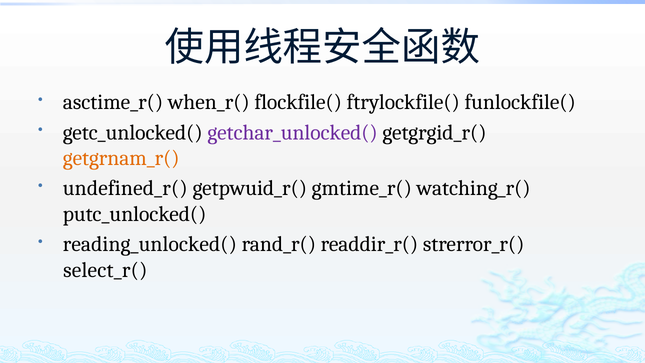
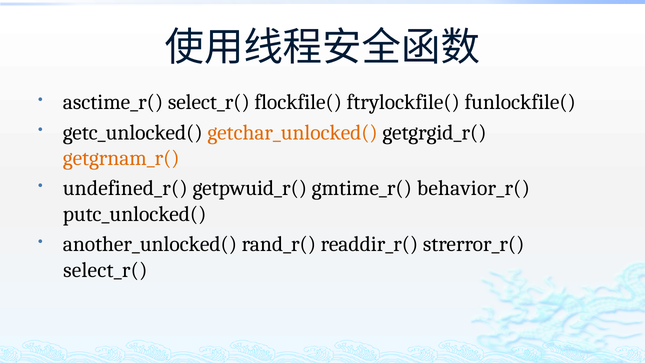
asctime_r( when_r(: when_r( -> select_r(
getchar_unlocked( colour: purple -> orange
watching_r(: watching_r( -> behavior_r(
reading_unlocked(: reading_unlocked( -> another_unlocked(
